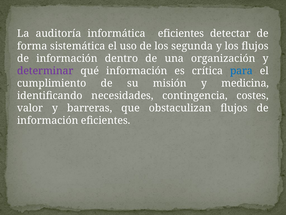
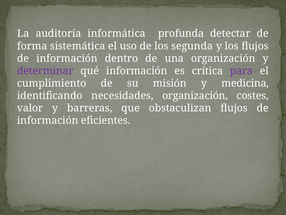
informática eficientes: eficientes -> profunda
para colour: blue -> purple
necesidades contingencia: contingencia -> organización
